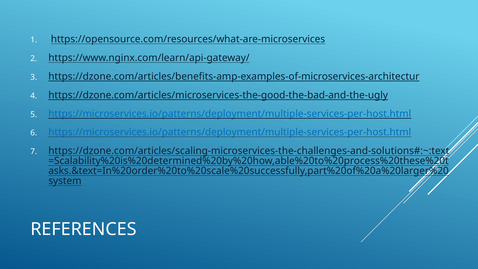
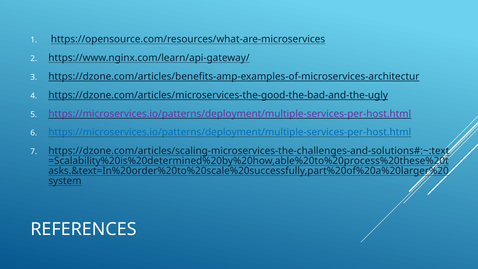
https://microservices.io/patterns/deployment/multiple-services-per-host.html at (230, 114) colour: blue -> purple
